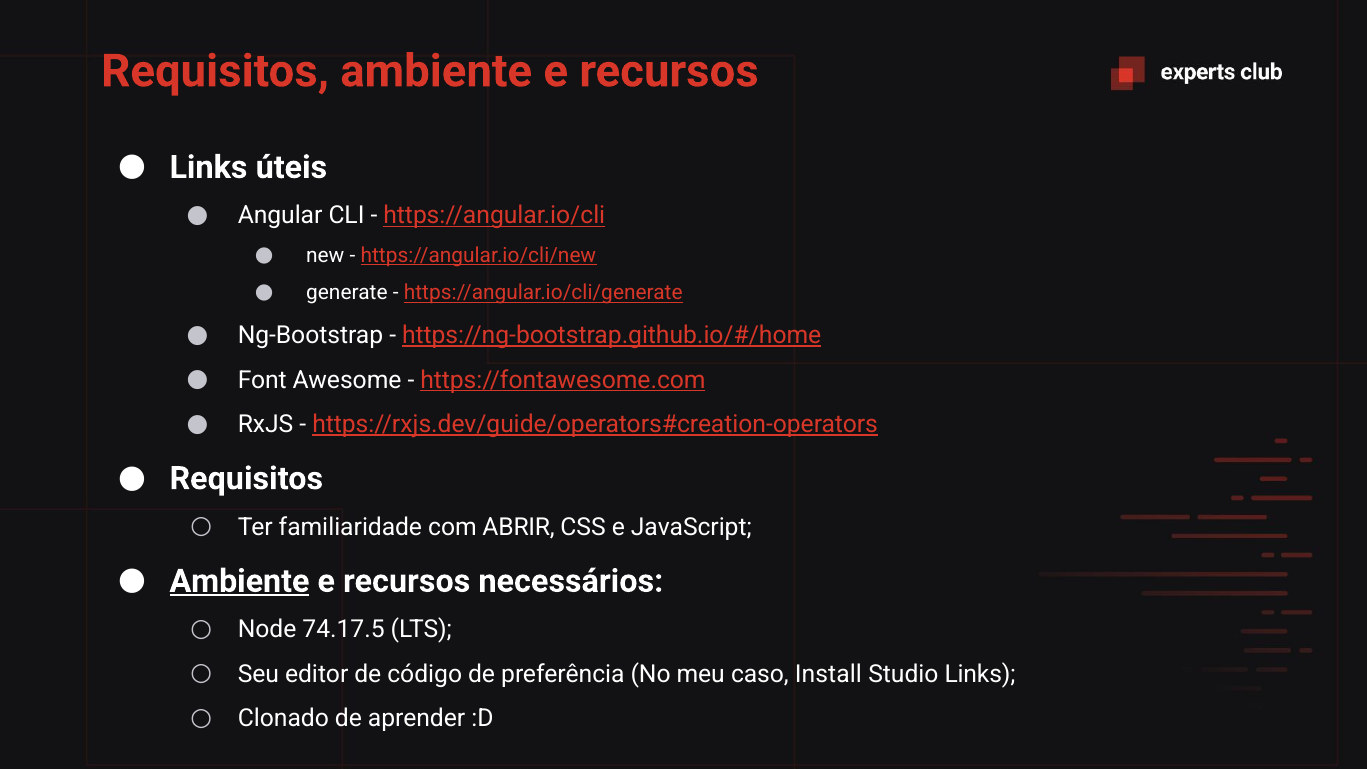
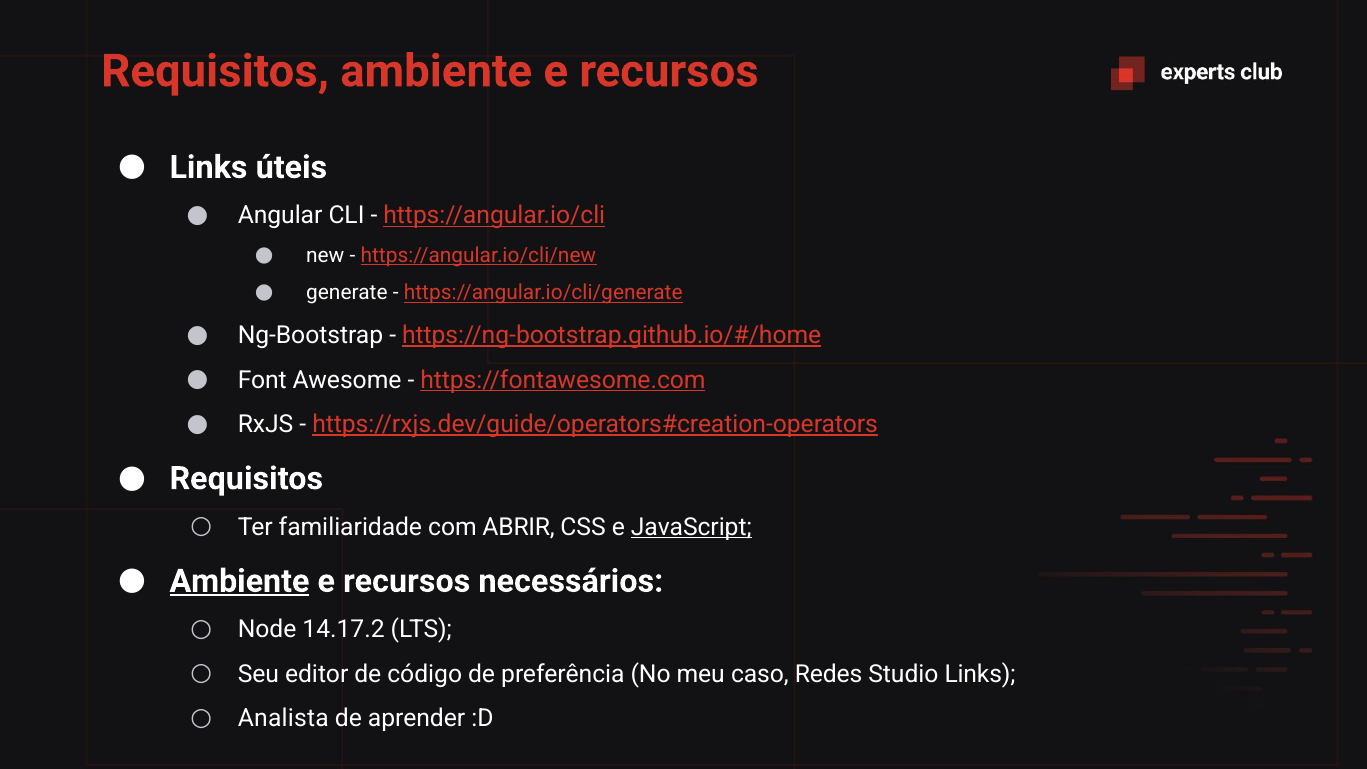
JavaScript underline: none -> present
74.17.5: 74.17.5 -> 14.17.2
Install: Install -> Redes
Clonado: Clonado -> Analista
